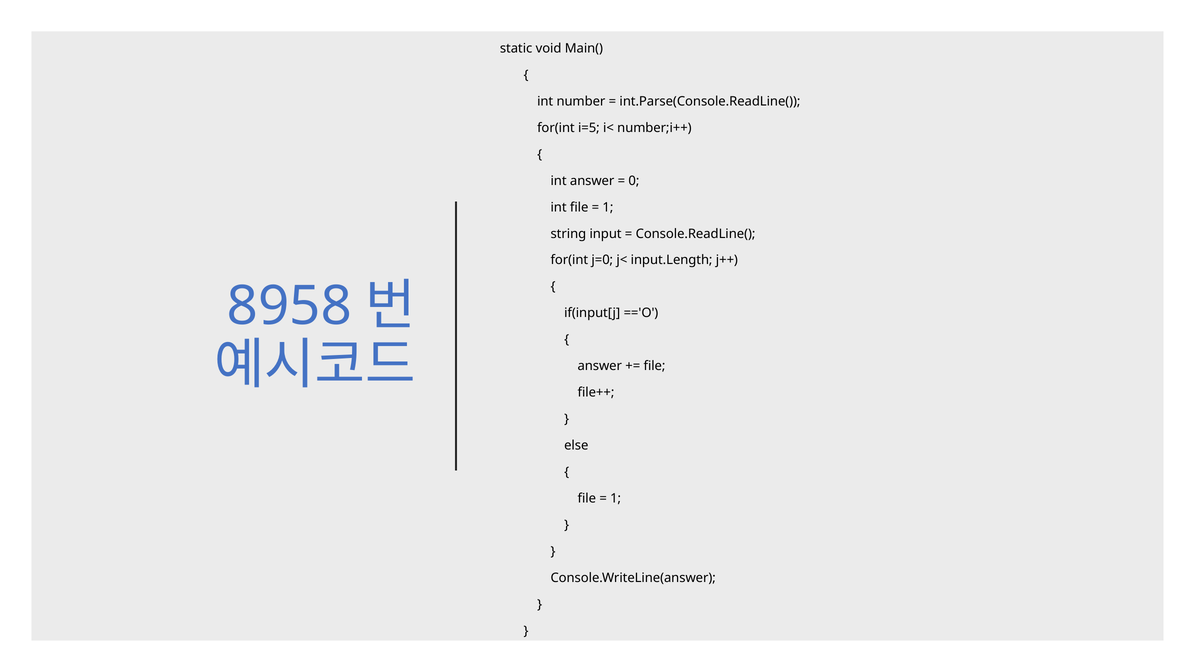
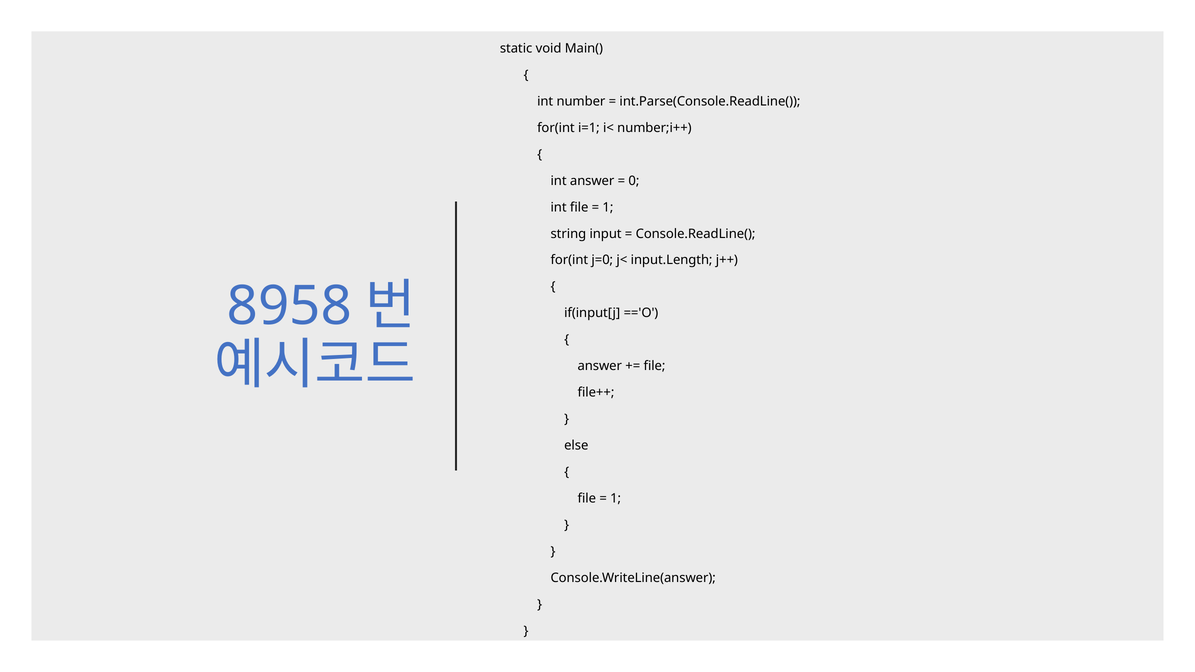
i=5: i=5 -> i=1
